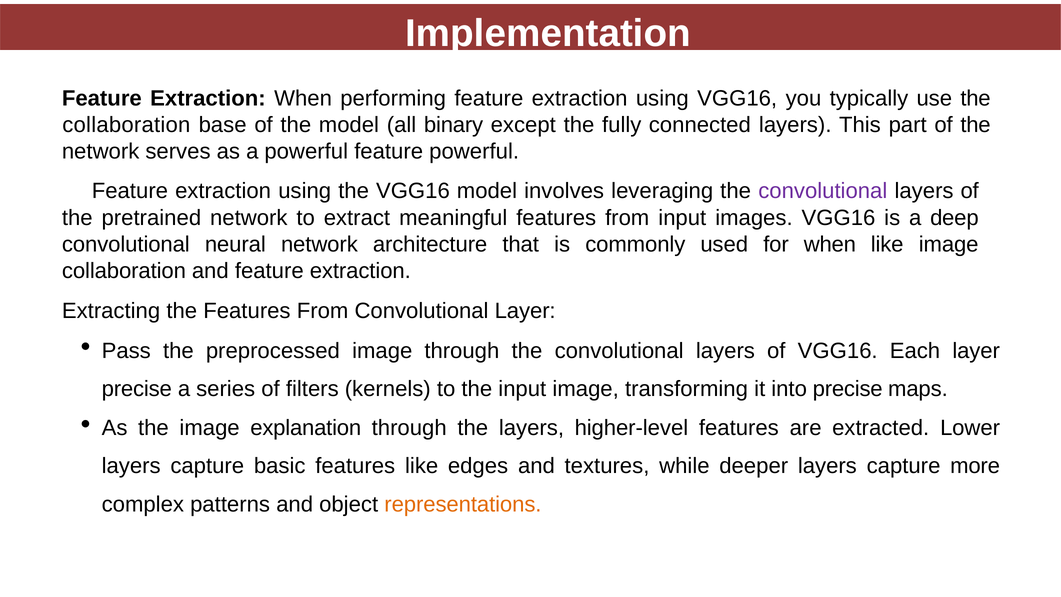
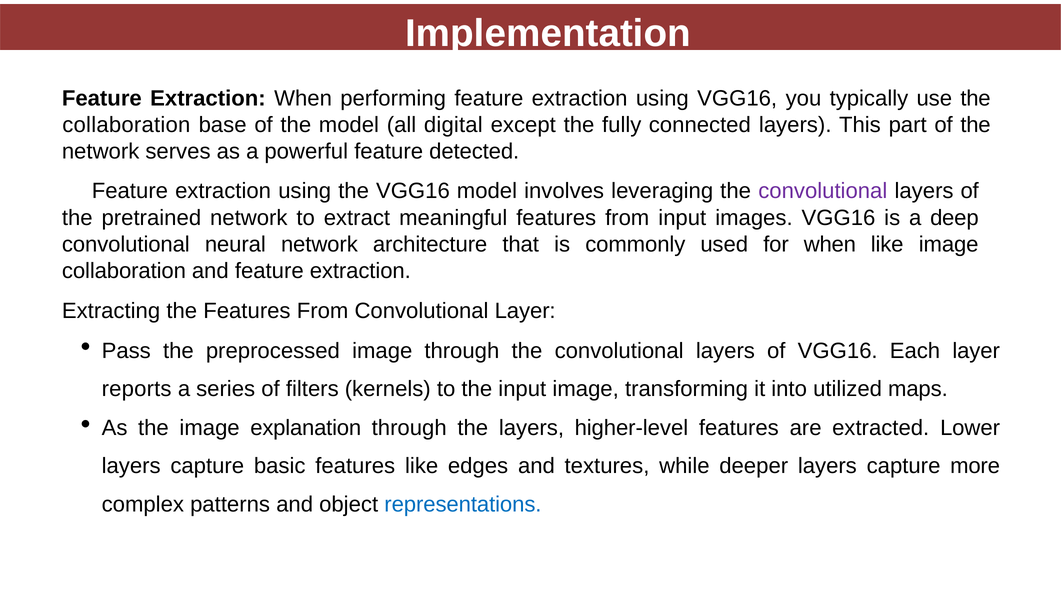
binary: binary -> digital
feature powerful: powerful -> detected
precise at (137, 389): precise -> reports
into precise: precise -> utilized
representations colour: orange -> blue
